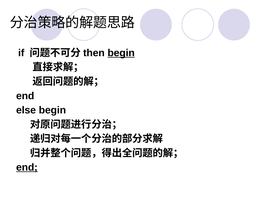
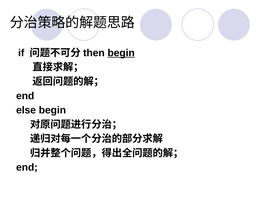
end at (27, 168) underline: present -> none
